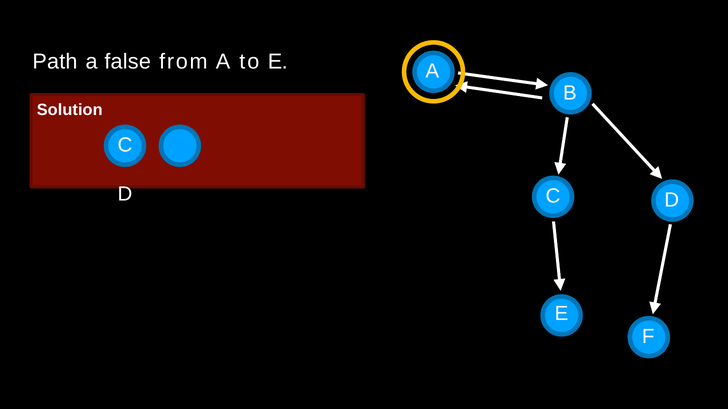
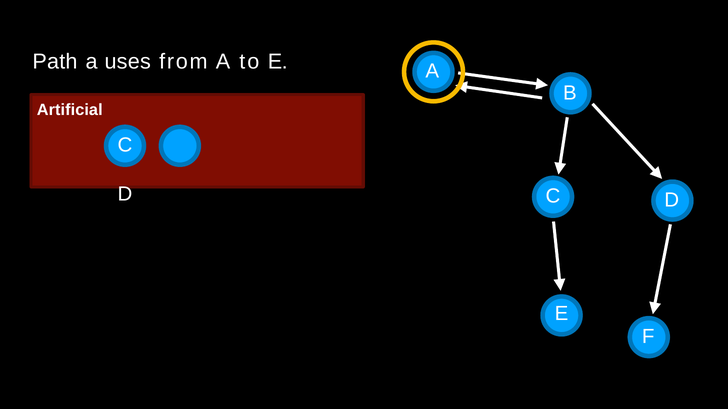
false: false -> uses
Solution: Solution -> Artificial
